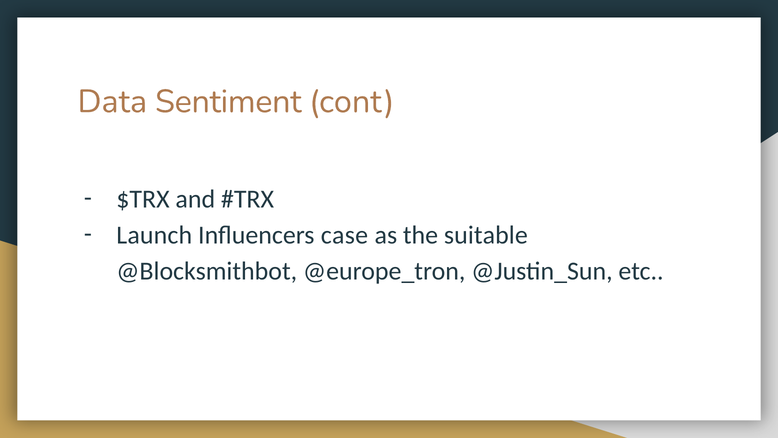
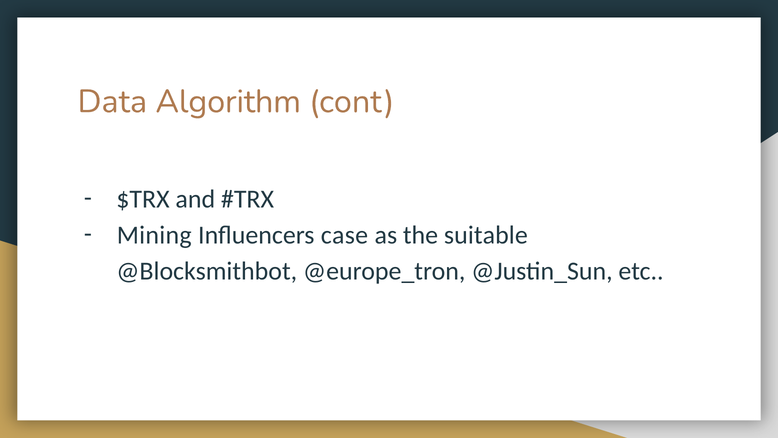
Sentiment: Sentiment -> Algorithm
Launch: Launch -> Mining
